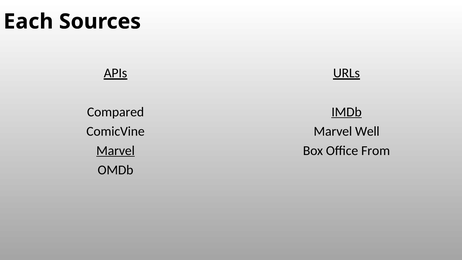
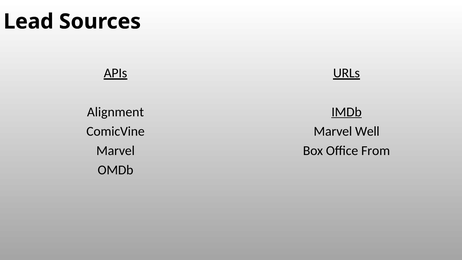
Each: Each -> Lead
Compared: Compared -> Alignment
Marvel at (116, 151) underline: present -> none
